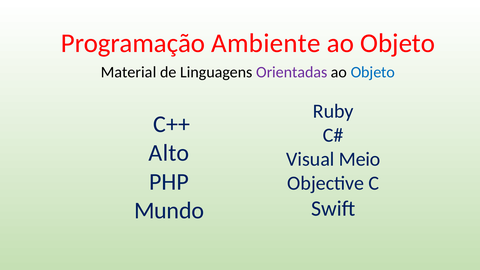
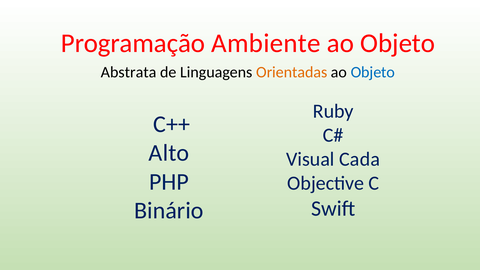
Material: Material -> Abstrata
Orientadas colour: purple -> orange
Meio: Meio -> Cada
Mundo: Mundo -> Binário
